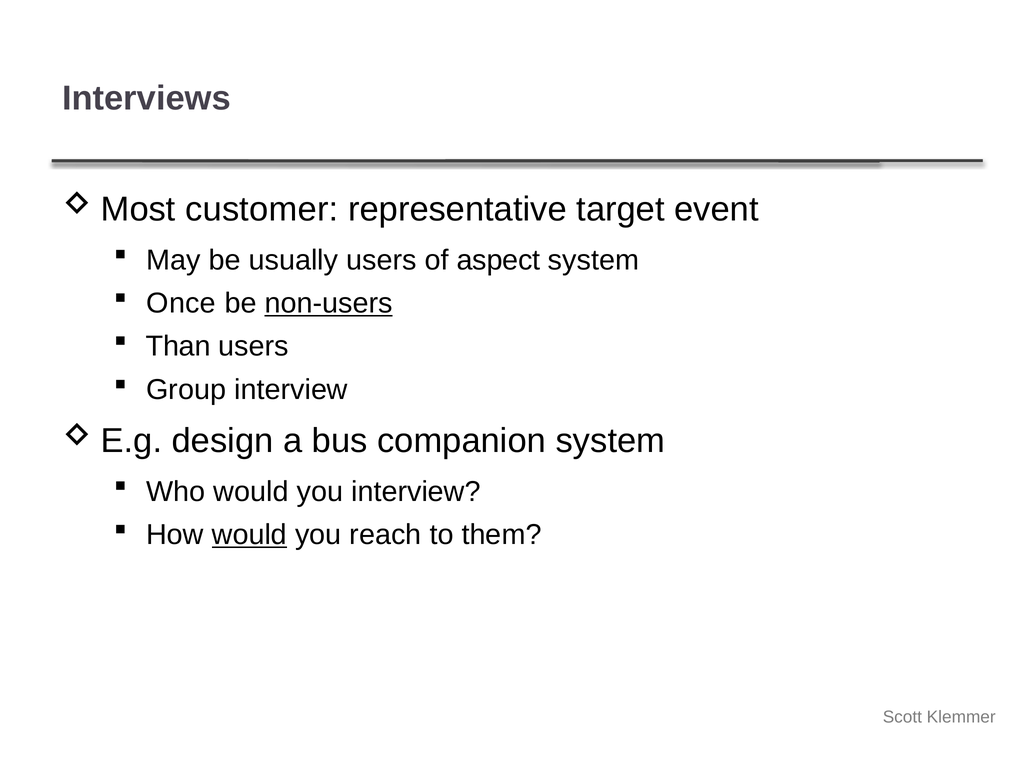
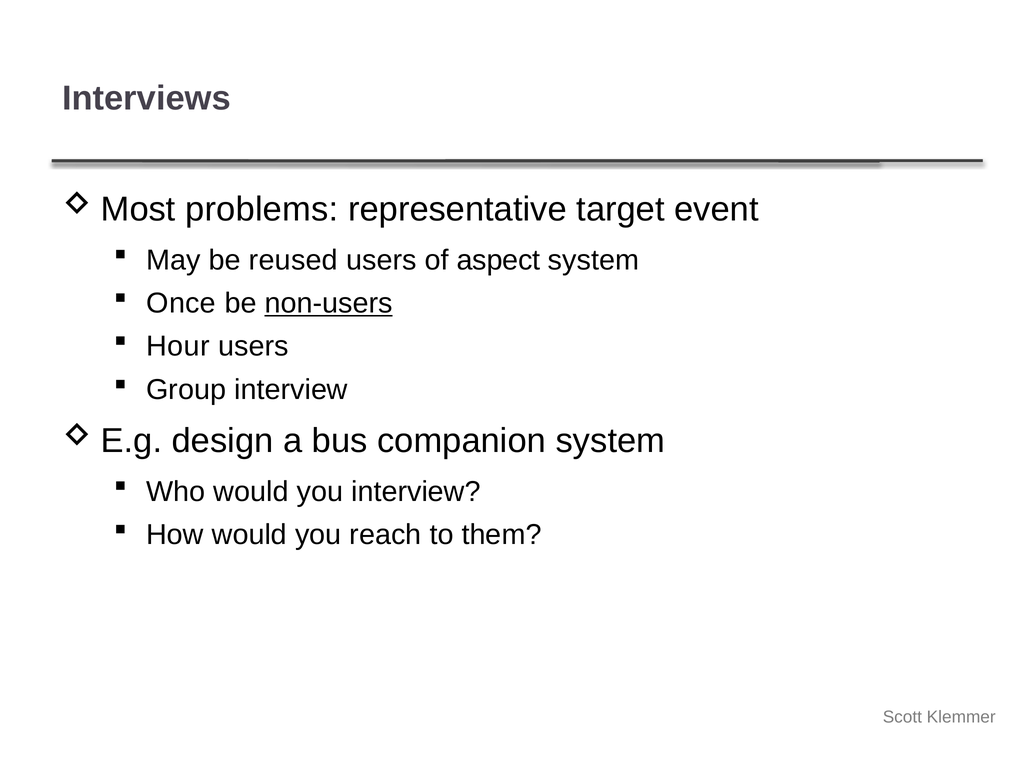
customer: customer -> problems
usually: usually -> reused
Than: Than -> Hour
would at (249, 535) underline: present -> none
